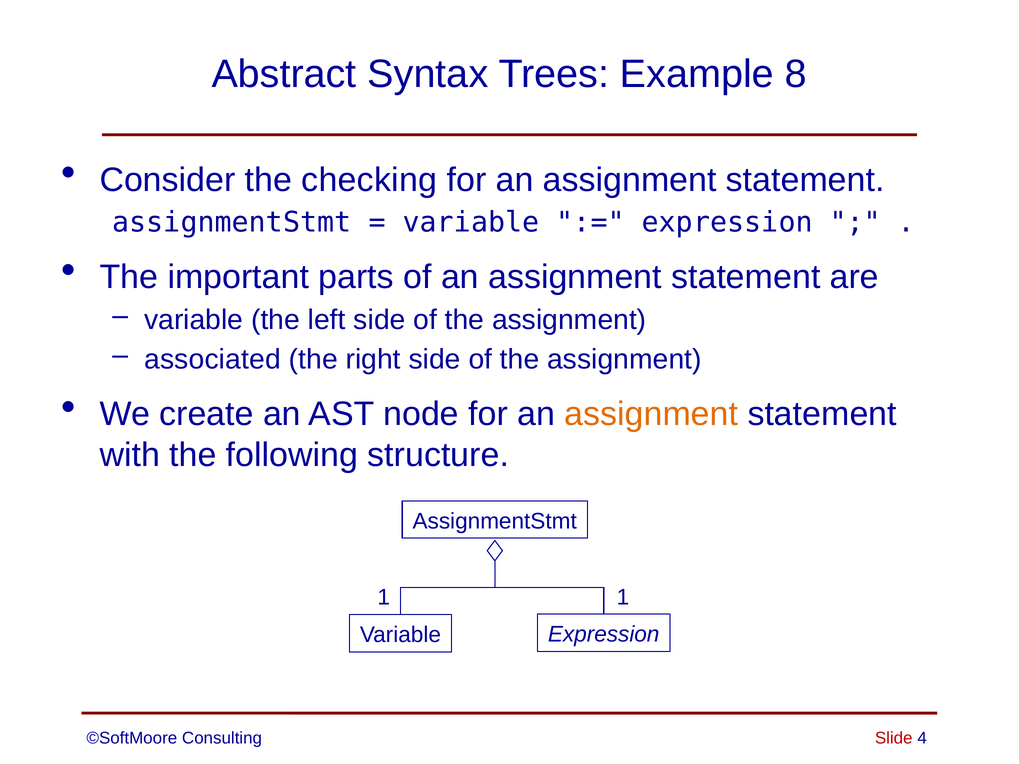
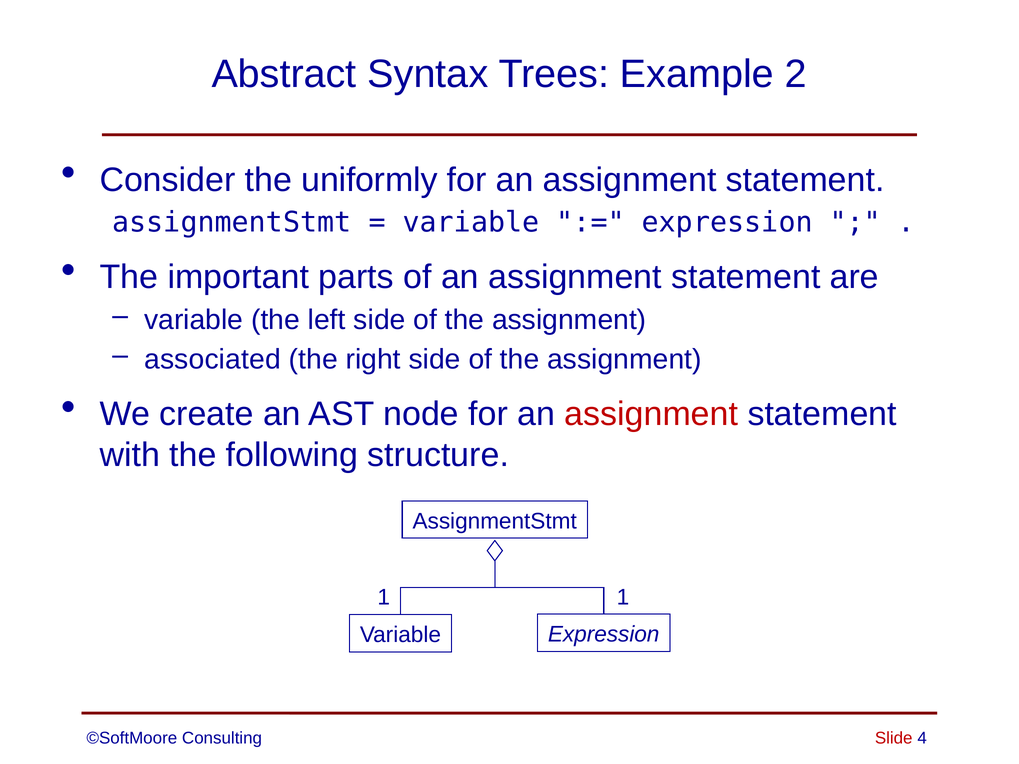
8: 8 -> 2
checking: checking -> uniformly
assignment at (651, 414) colour: orange -> red
